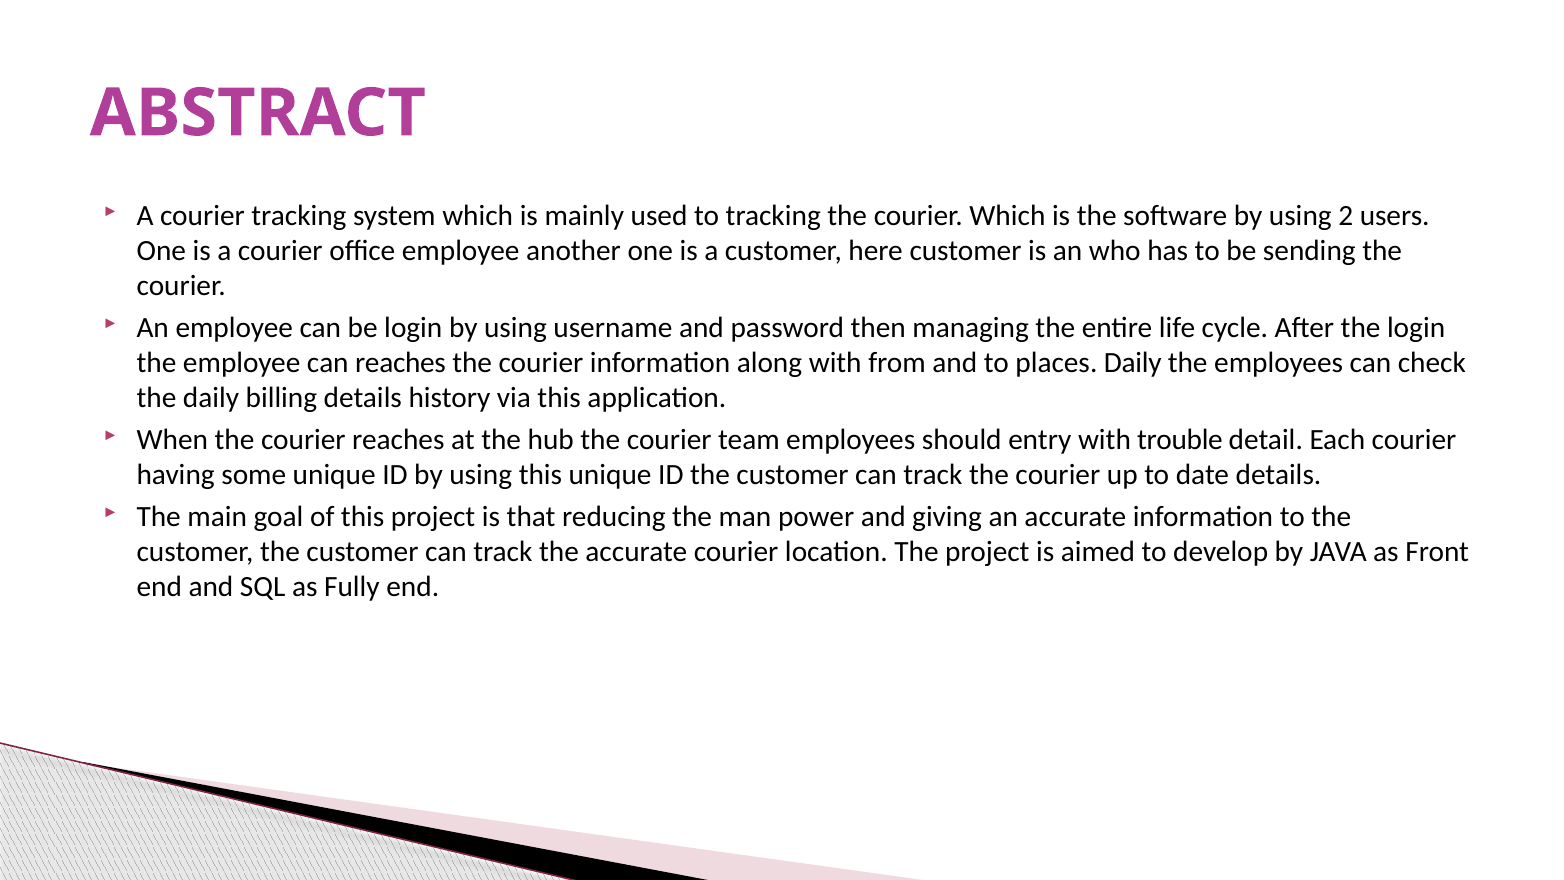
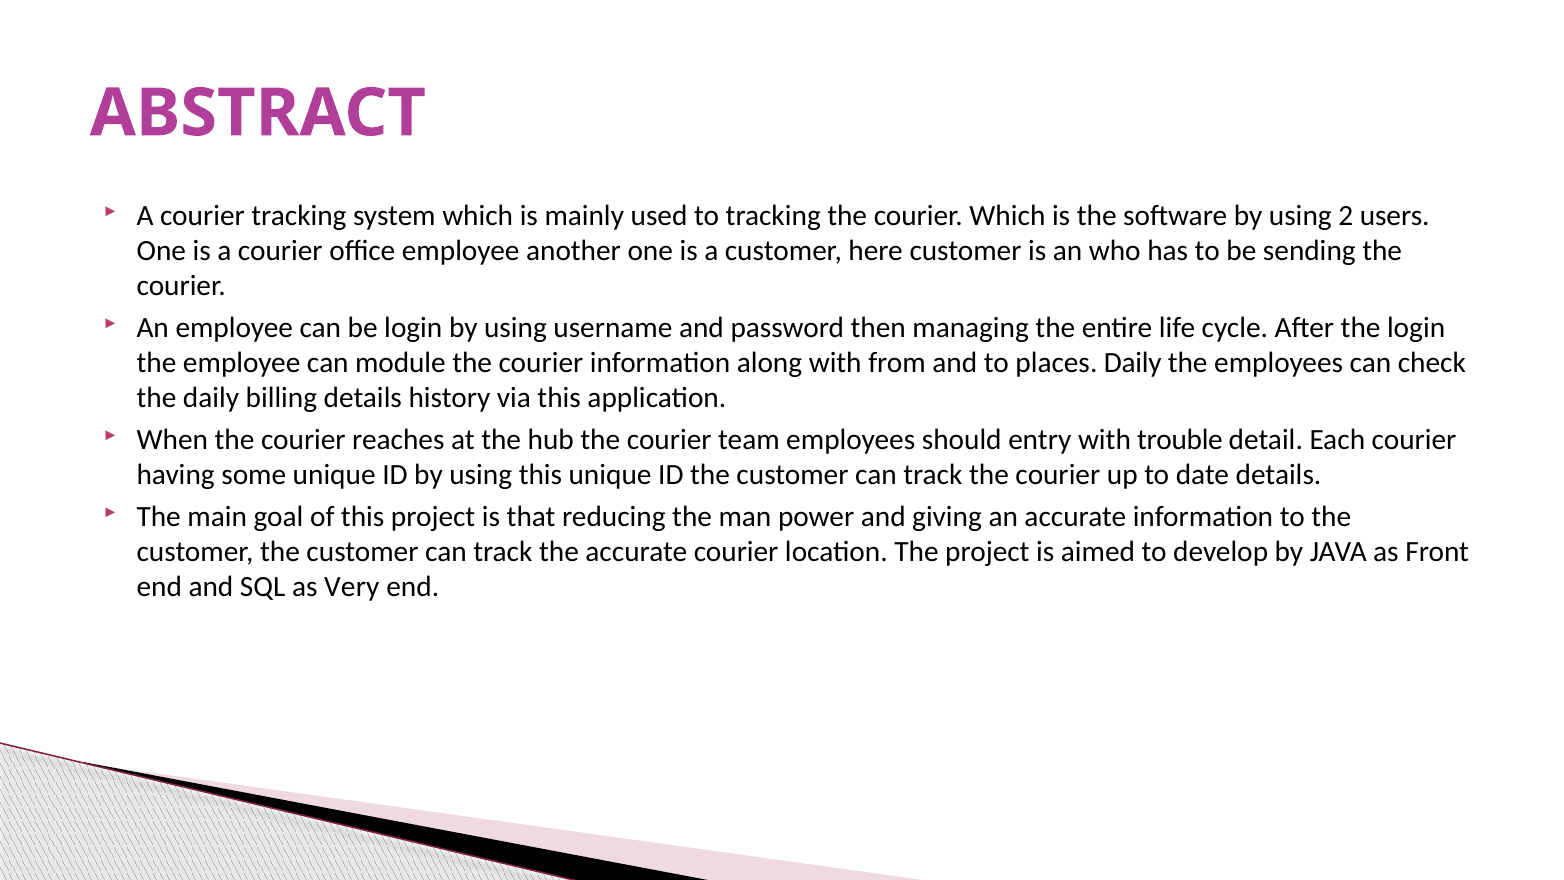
can reaches: reaches -> module
Fully: Fully -> Very
